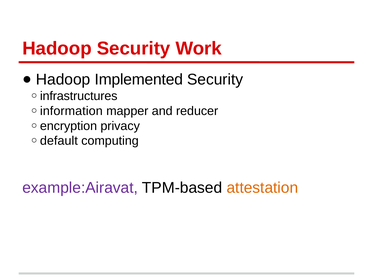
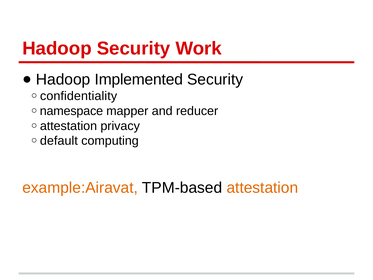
infrastructures: infrastructures -> confidentiality
information: information -> namespace
encryption at (68, 126): encryption -> attestation
example:Airavat colour: purple -> orange
